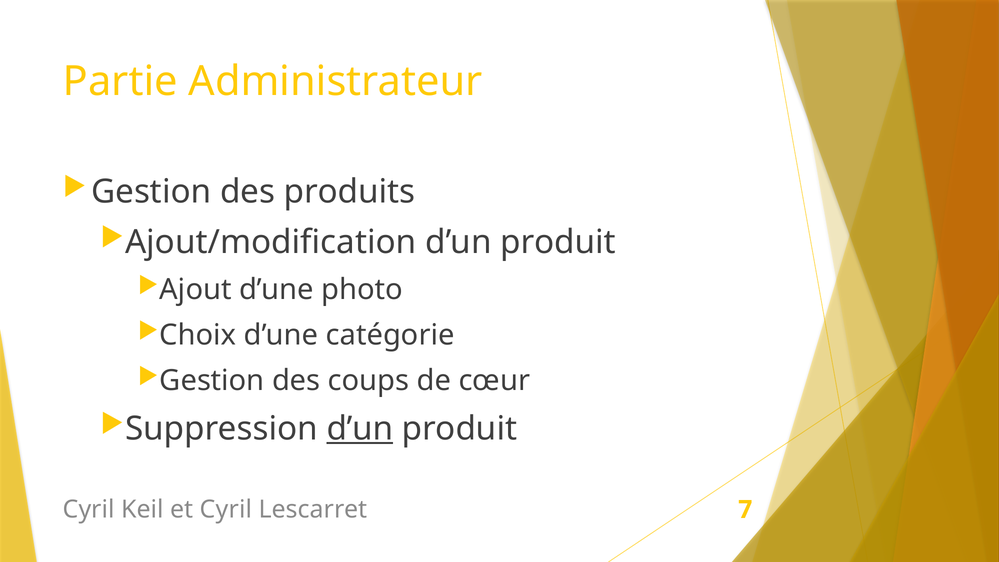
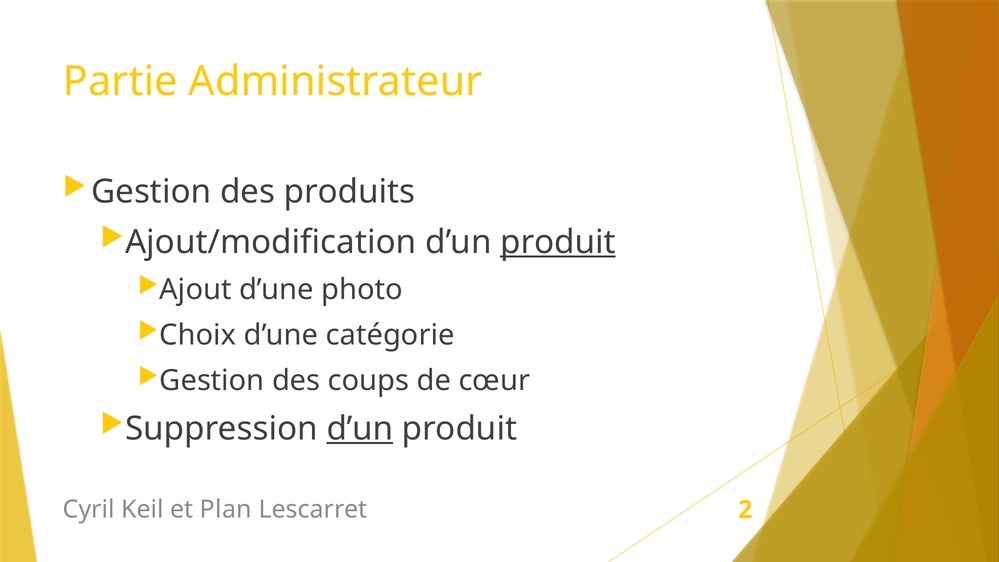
produit at (558, 242) underline: none -> present
et Cyril: Cyril -> Plan
7: 7 -> 2
